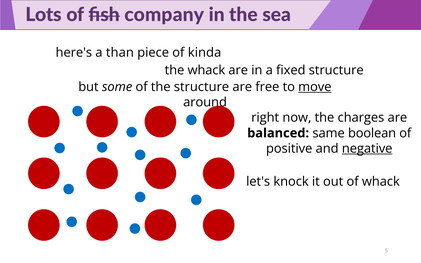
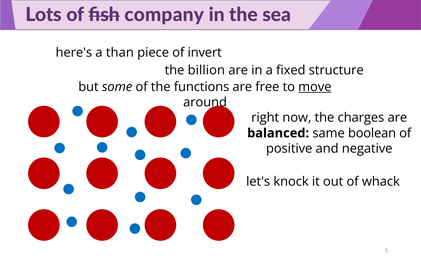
kinda: kinda -> invert
the whack: whack -> billion
the structure: structure -> functions
negative underline: present -> none
